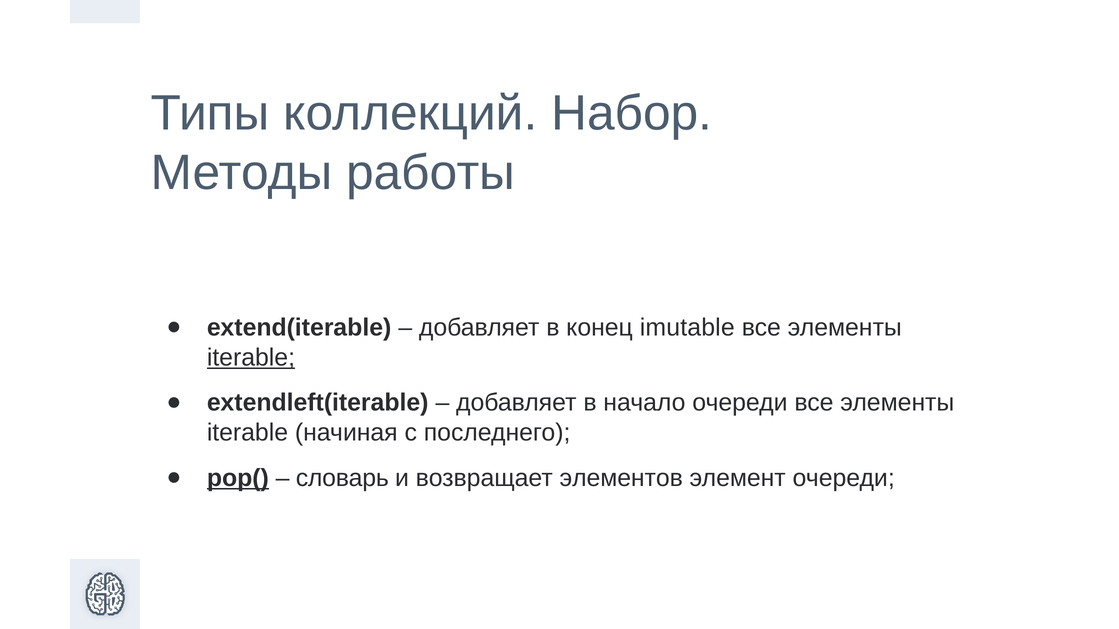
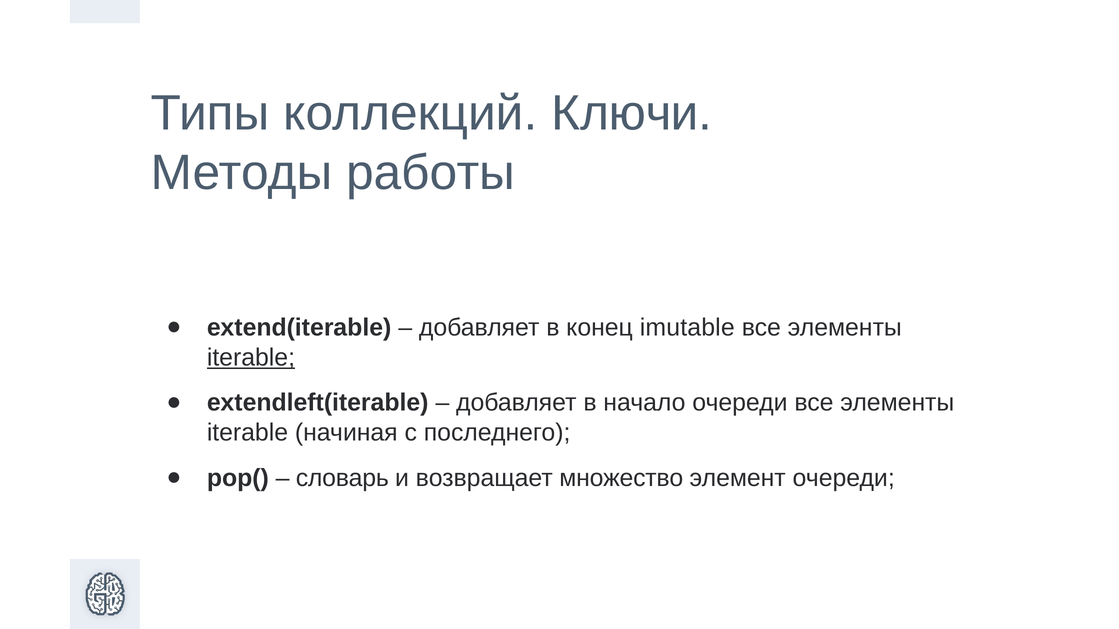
Набор: Набор -> Ключи
pop( underline: present -> none
элементов: элементов -> множество
